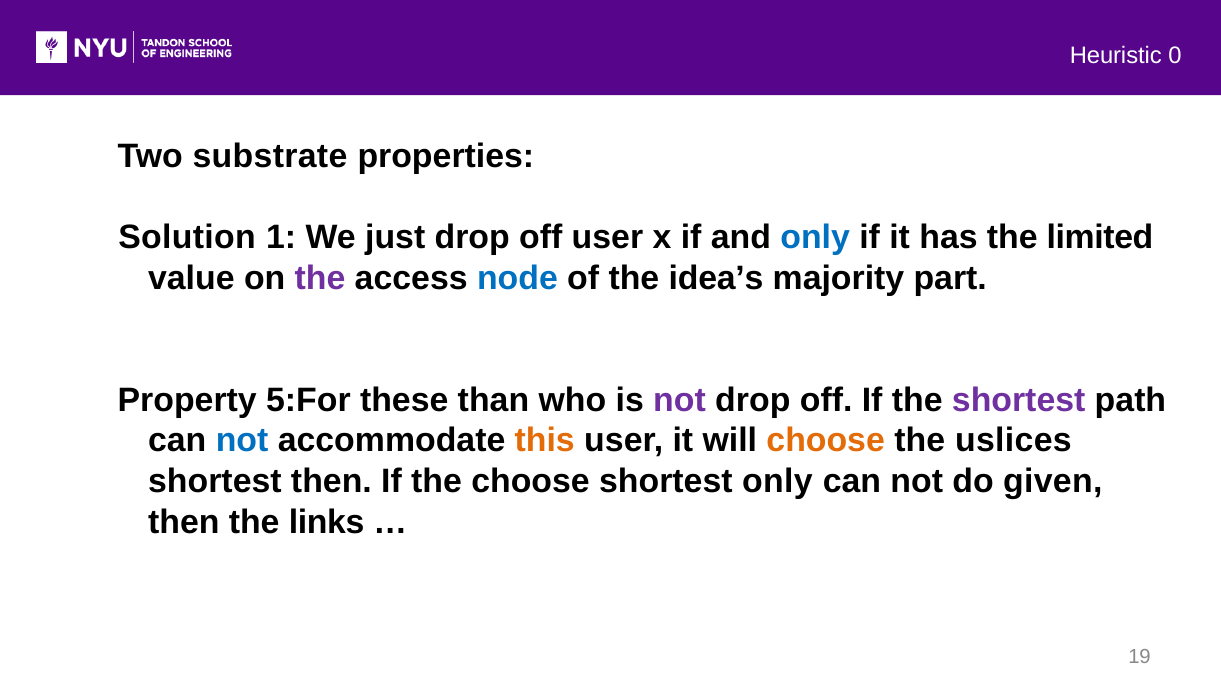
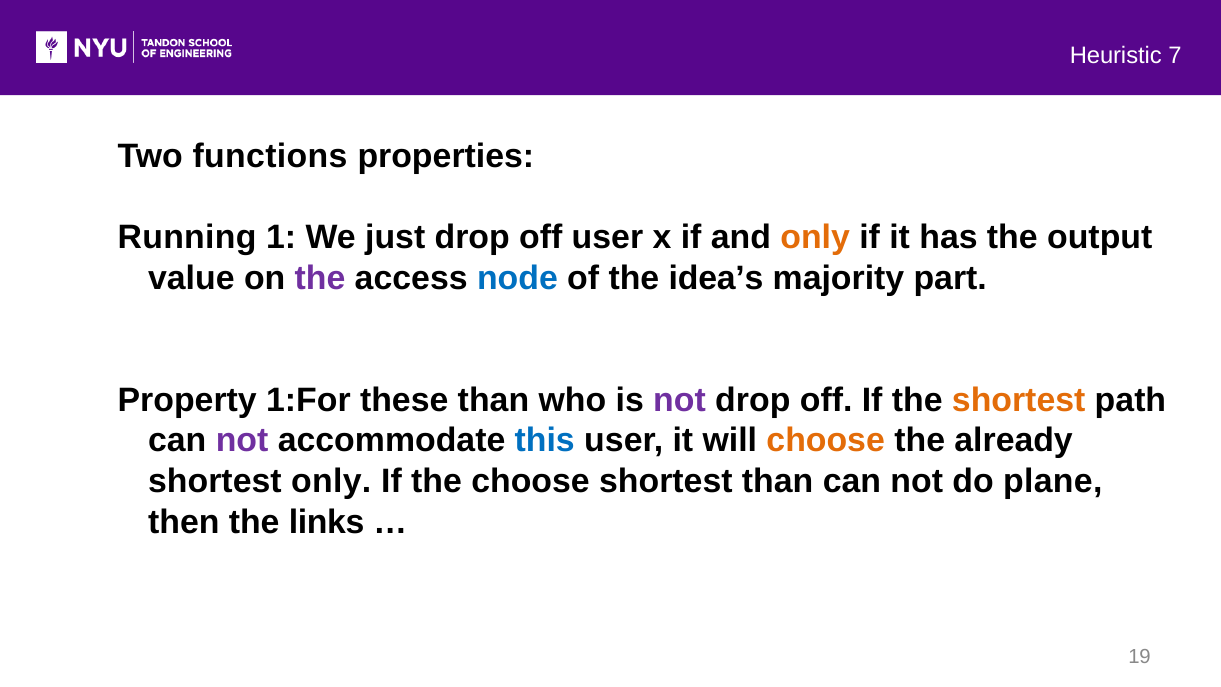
0: 0 -> 7
substrate: substrate -> functions
Solution: Solution -> Running
only at (815, 237) colour: blue -> orange
limited: limited -> output
5:For: 5:For -> 1:For
shortest at (1019, 400) colour: purple -> orange
not at (242, 440) colour: blue -> purple
this colour: orange -> blue
uslices: uslices -> already
shortest then: then -> only
shortest only: only -> than
given: given -> plane
